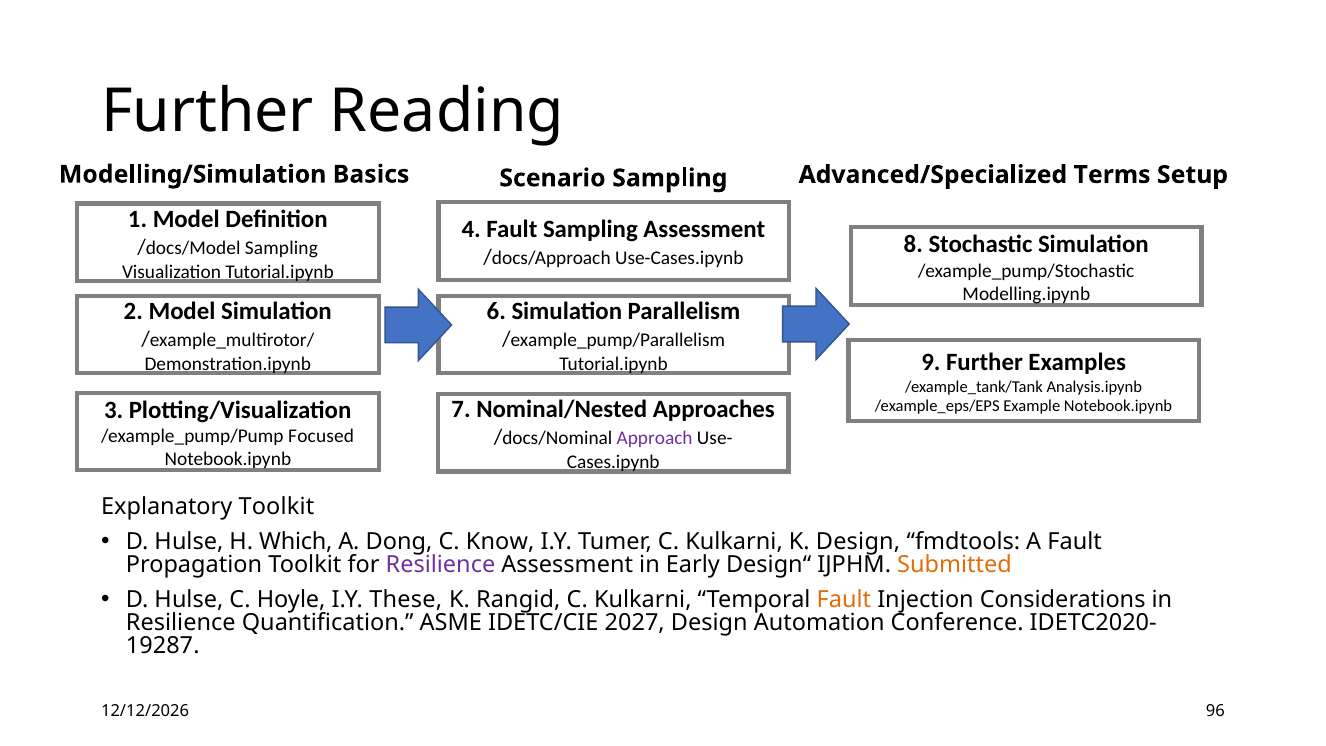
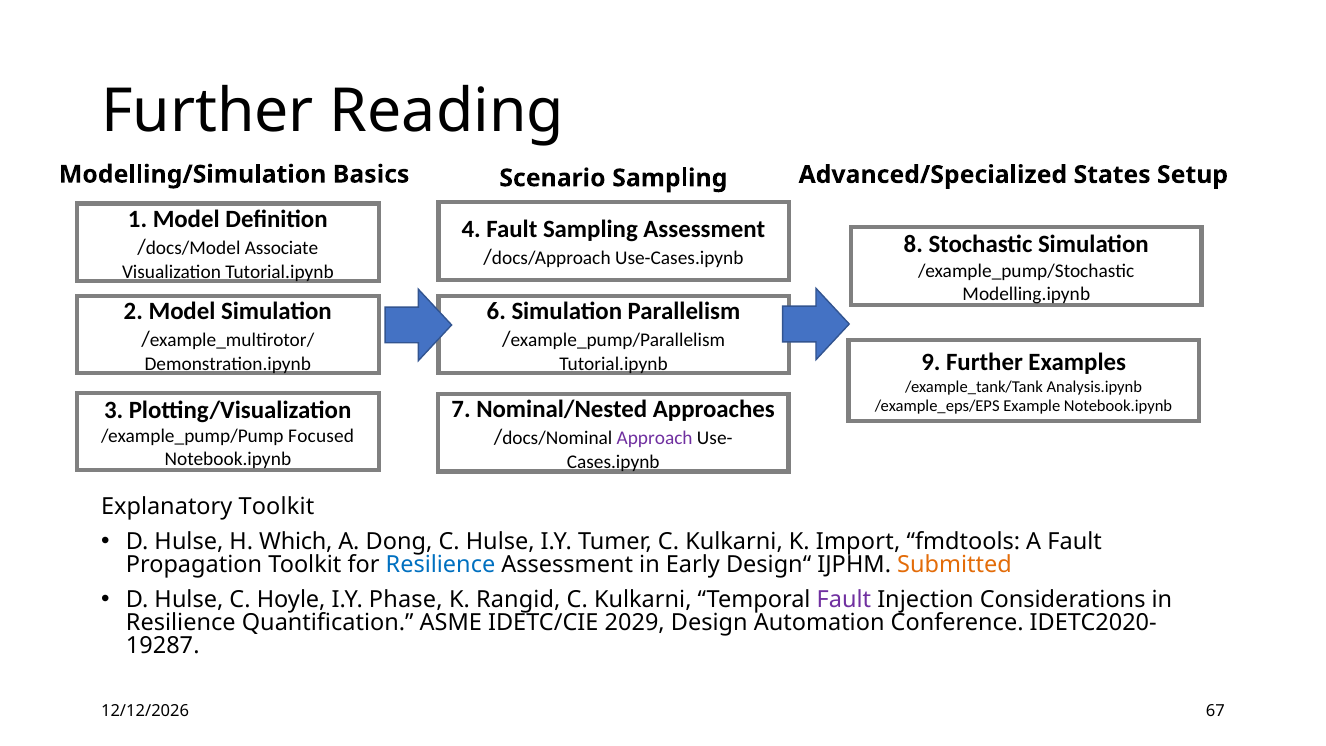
Terms: Terms -> States
/docs/Model Sampling: Sampling -> Associate
C Know: Know -> Hulse
K Design: Design -> Import
Resilience at (440, 565) colour: purple -> blue
These: These -> Phase
Fault at (844, 600) colour: orange -> purple
2027: 2027 -> 2029
96: 96 -> 67
